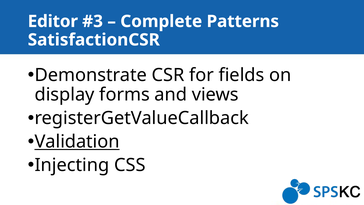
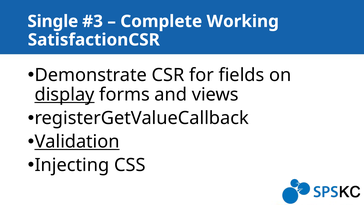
Editor: Editor -> Single
Patterns: Patterns -> Working
display underline: none -> present
